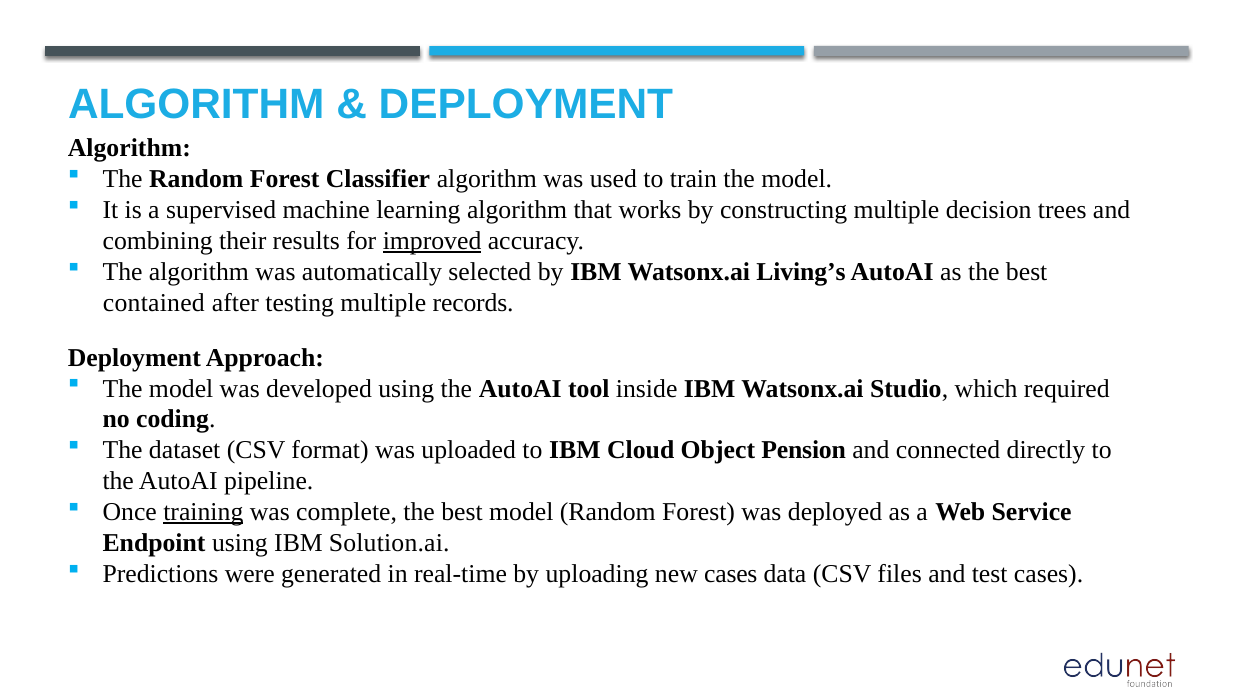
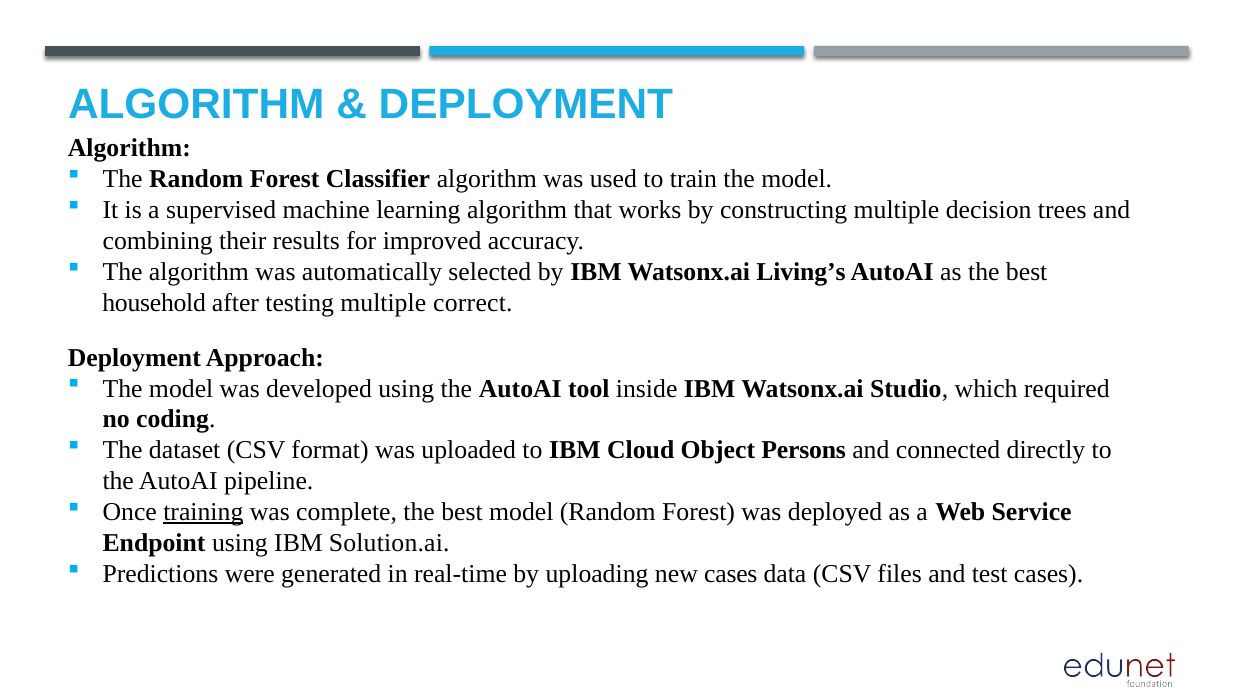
improved underline: present -> none
contained: contained -> household
records: records -> correct
Pension: Pension -> Persons
